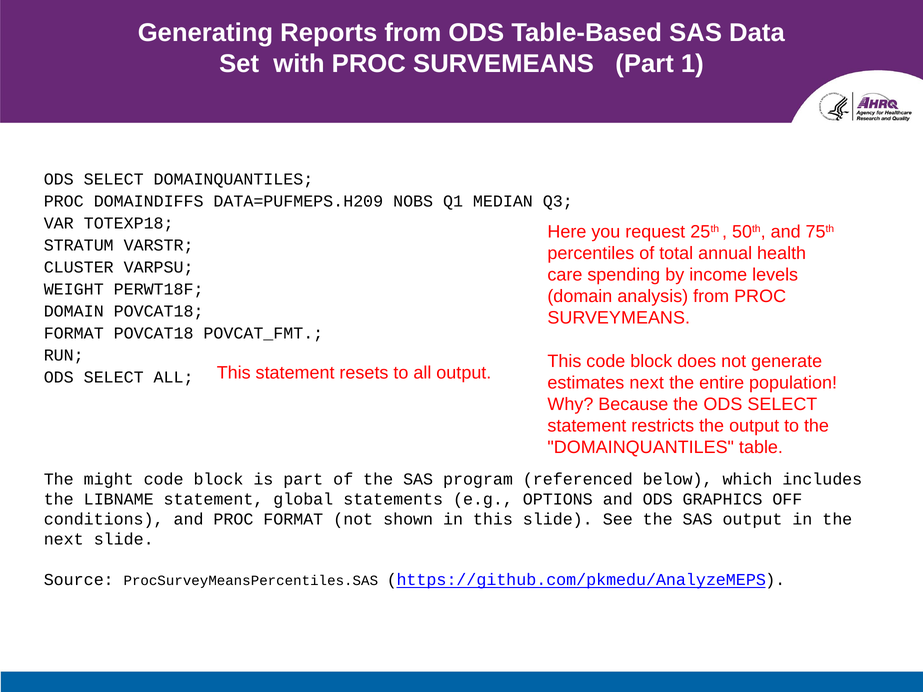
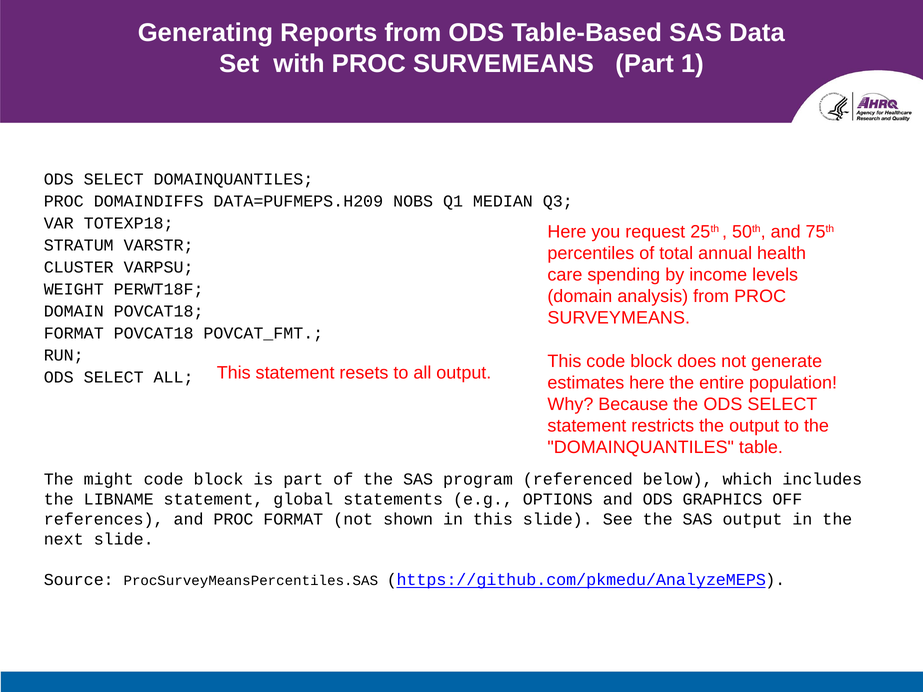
estimates next: next -> here
conditions: conditions -> references
